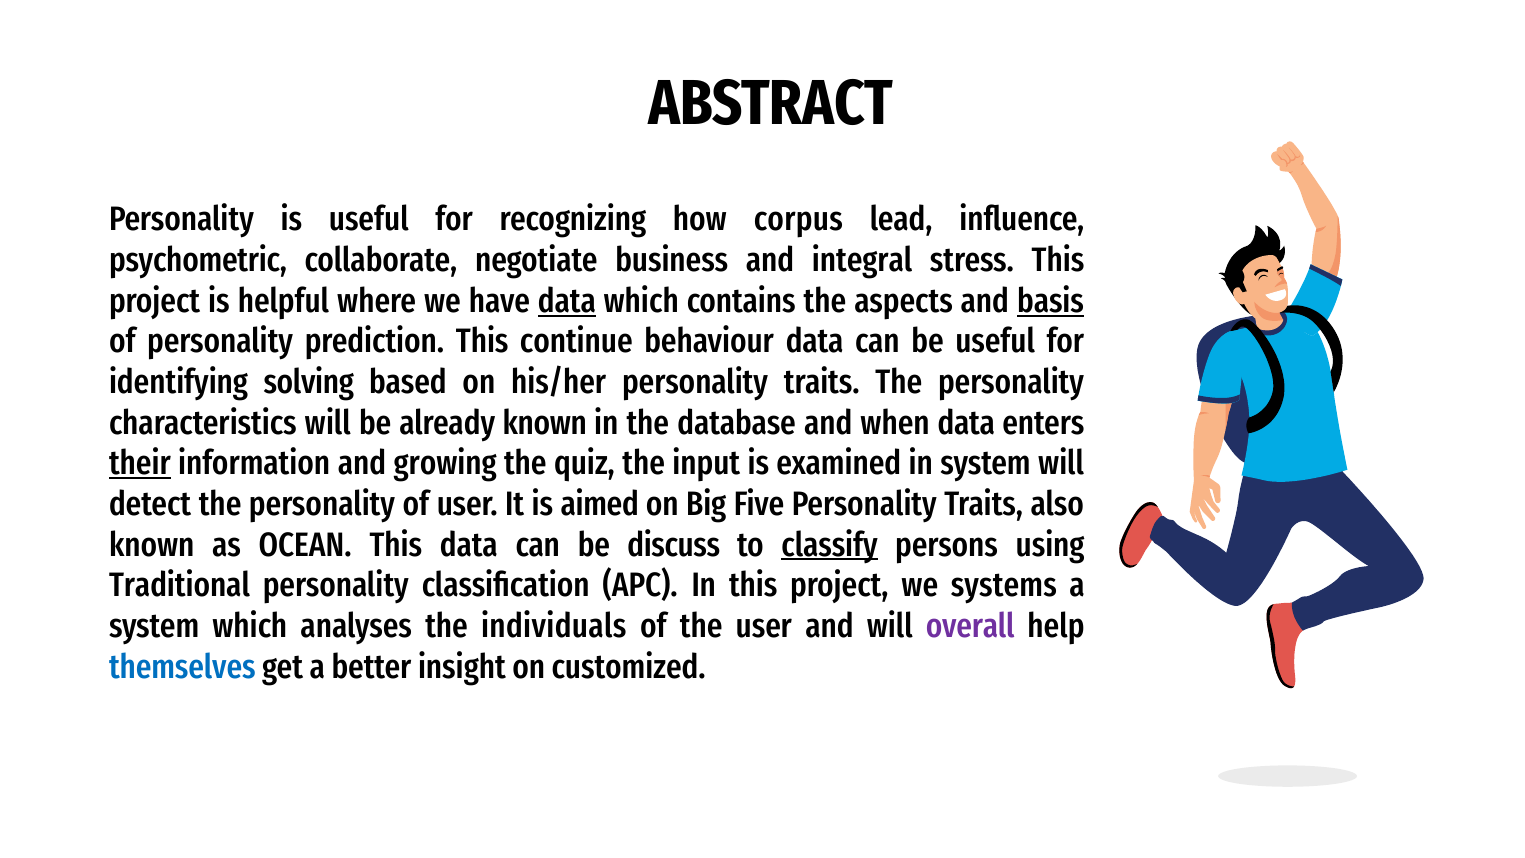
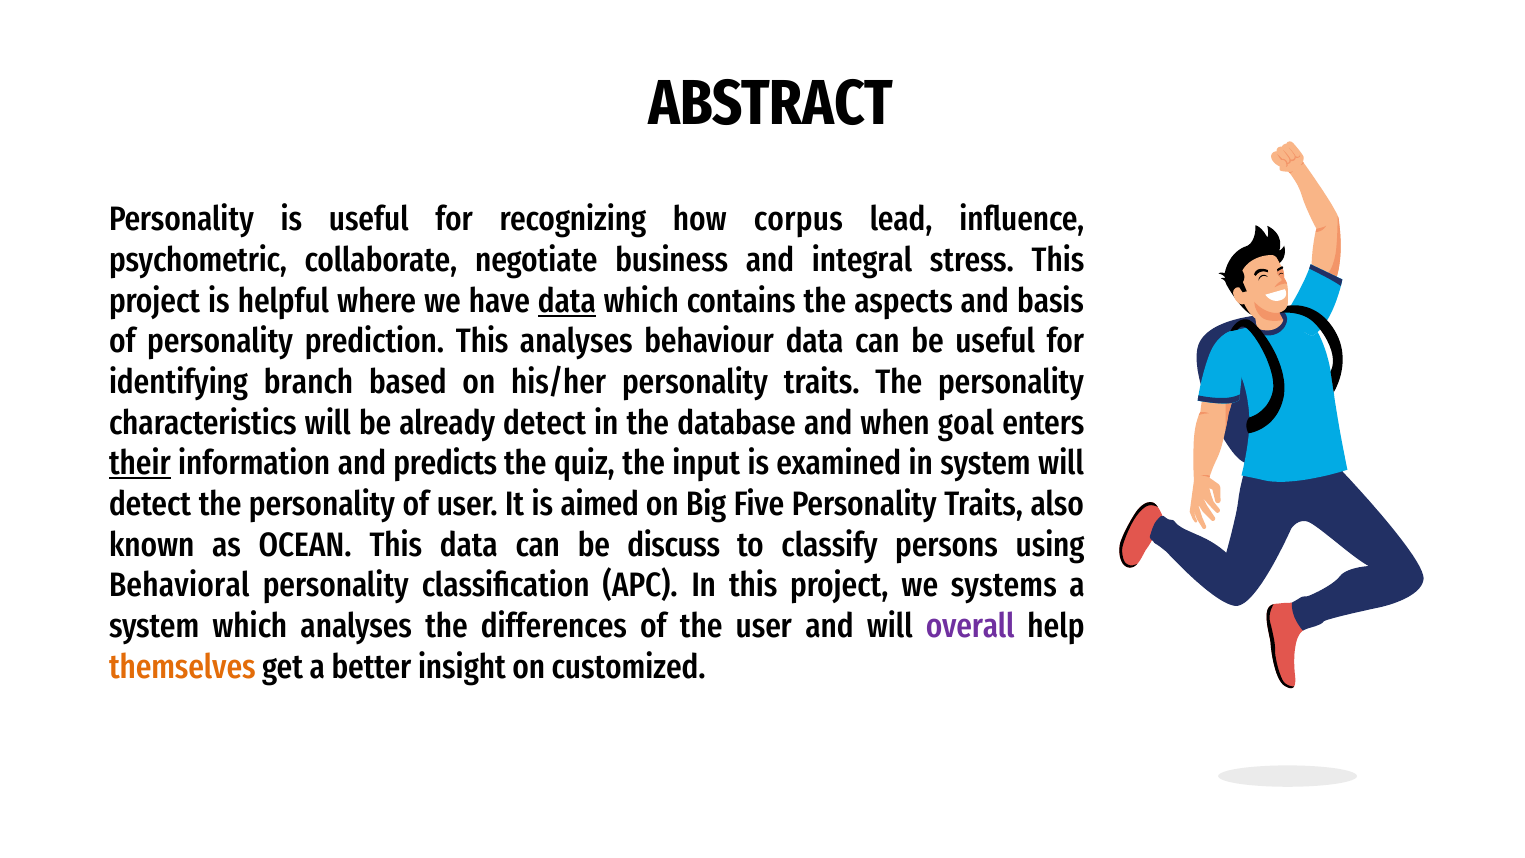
basis underline: present -> none
This continue: continue -> analyses
solving: solving -> branch
already known: known -> detect
when data: data -> goal
growing: growing -> predicts
classify underline: present -> none
Traditional: Traditional -> Behavioral
individuals: individuals -> differences
themselves colour: blue -> orange
